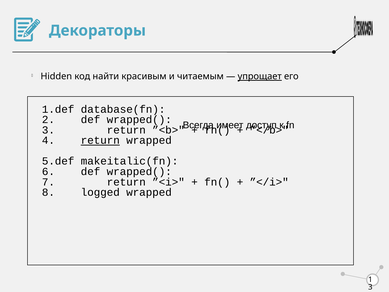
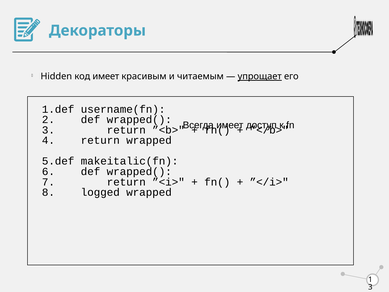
код найти: найти -> имеет
database(fn: database(fn -> username(fn
return at (100, 140) underline: present -> none
